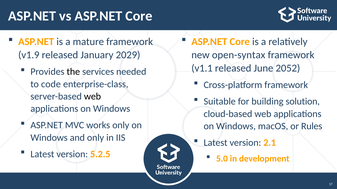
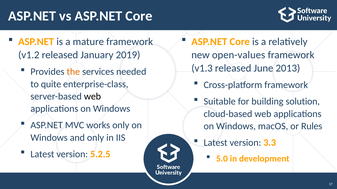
v1.9: v1.9 -> v1.2
2029: 2029 -> 2019
open-syntax: open-syntax -> open-values
v1.1: v1.1 -> v1.3
2052: 2052 -> 2013
the colour: black -> orange
code: code -> quite
2.1: 2.1 -> 3.3
